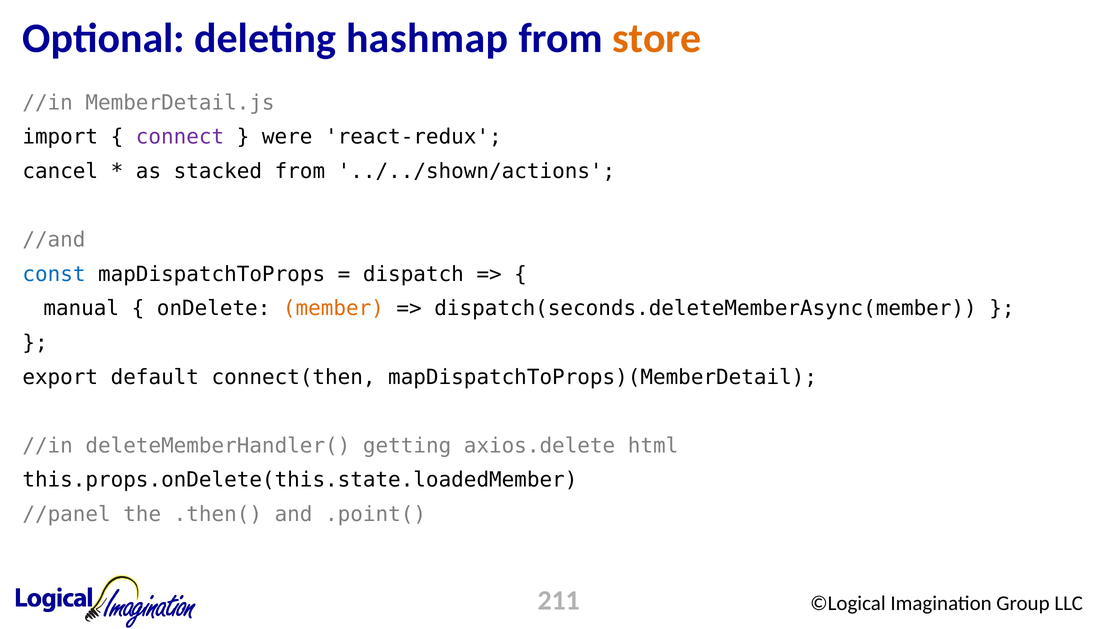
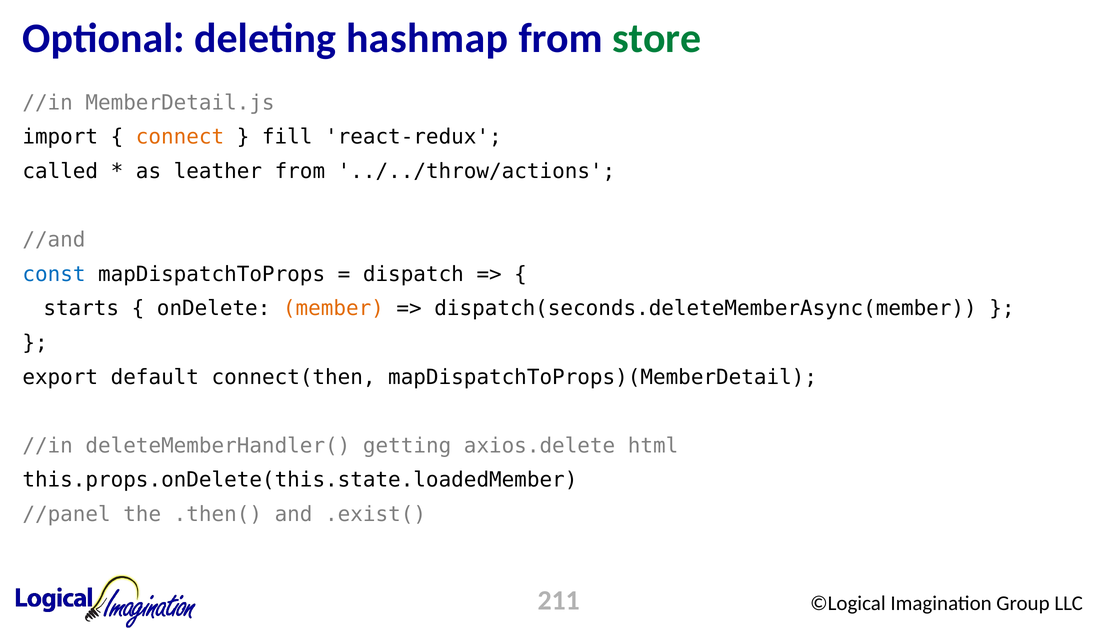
store colour: orange -> green
connect colour: purple -> orange
were: were -> fill
cancel: cancel -> called
stacked: stacked -> leather
../../shown/actions: ../../shown/actions -> ../../throw/actions
manual: manual -> starts
.point(: .point( -> .exist(
